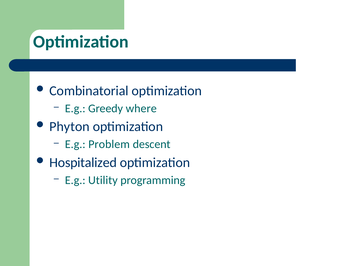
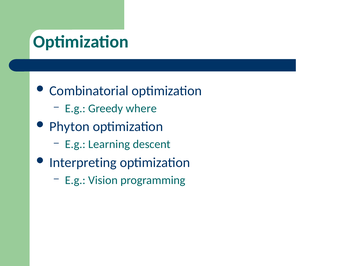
Problem: Problem -> Learning
Hospitalized: Hospitalized -> Interpreting
Utility: Utility -> Vision
